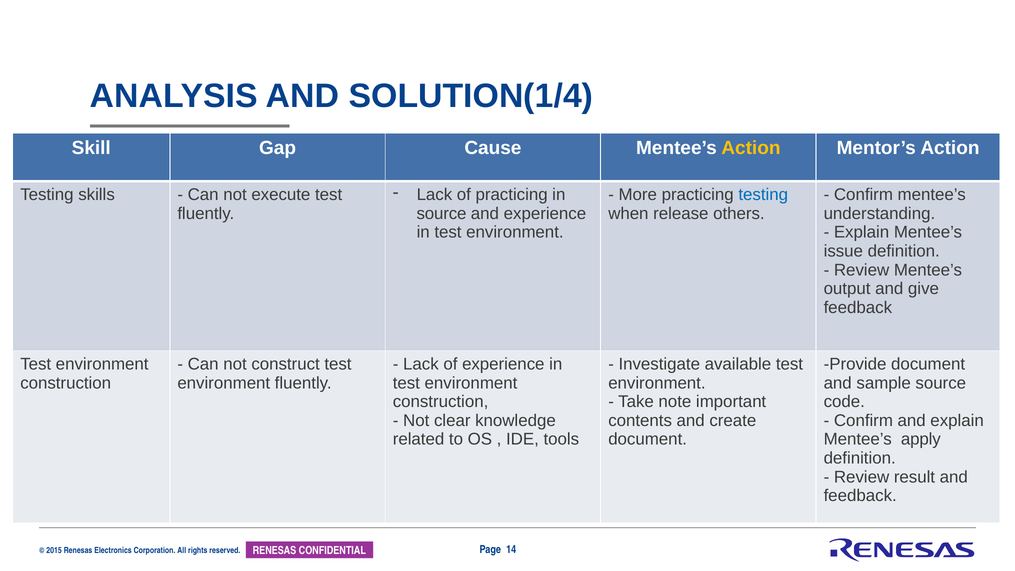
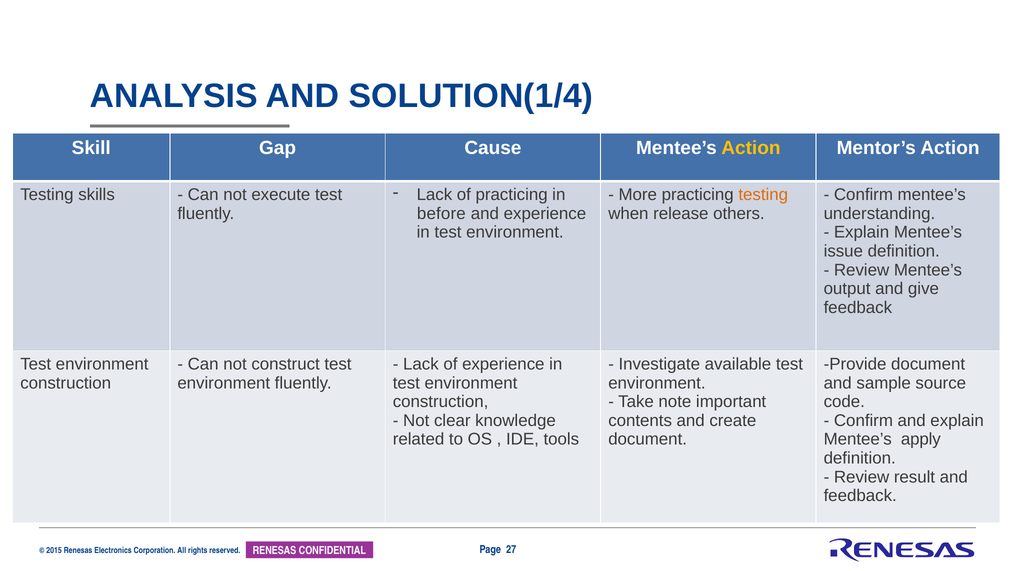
testing at (763, 195) colour: blue -> orange
source at (442, 214): source -> before
14: 14 -> 27
